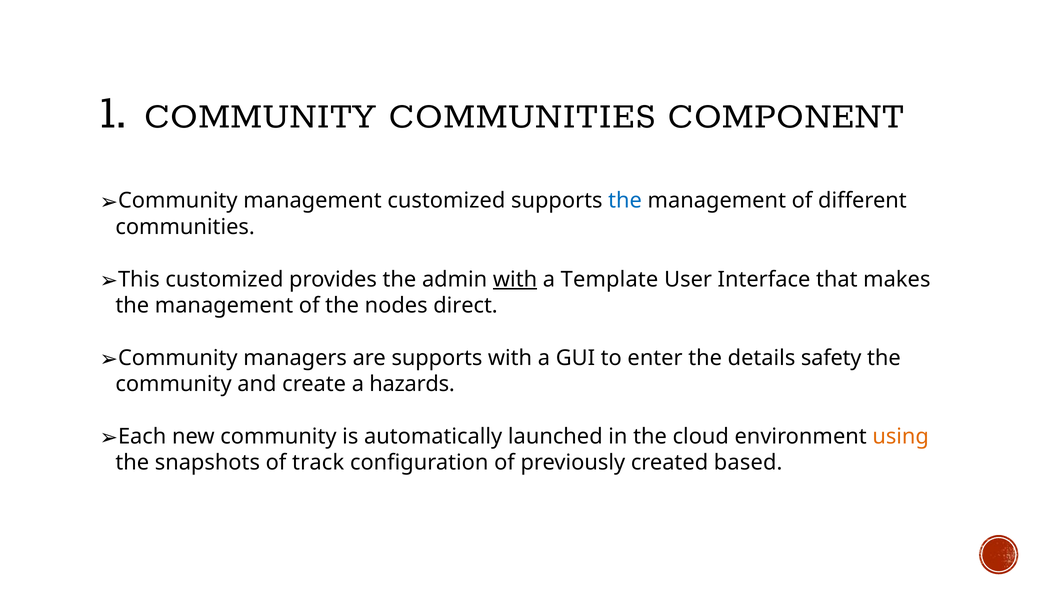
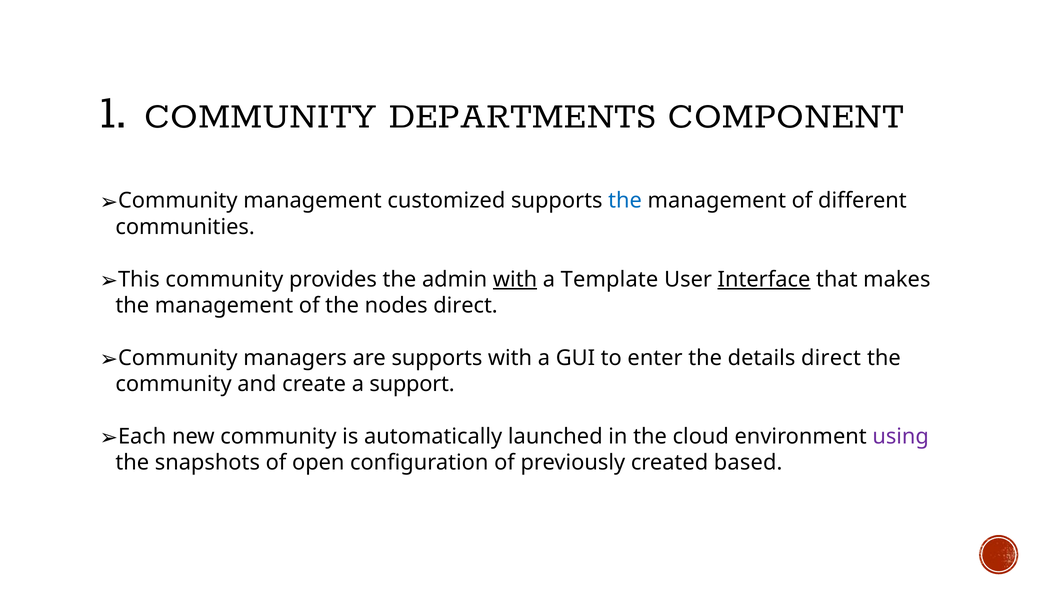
COMMUNITY COMMUNITIES: COMMUNITIES -> DEPARTMENTS
This customized: customized -> community
Interface underline: none -> present
details safety: safety -> direct
hazards: hazards -> support
using colour: orange -> purple
track: track -> open
